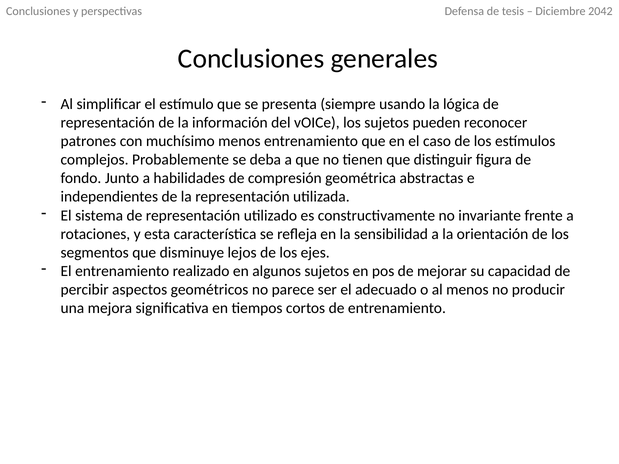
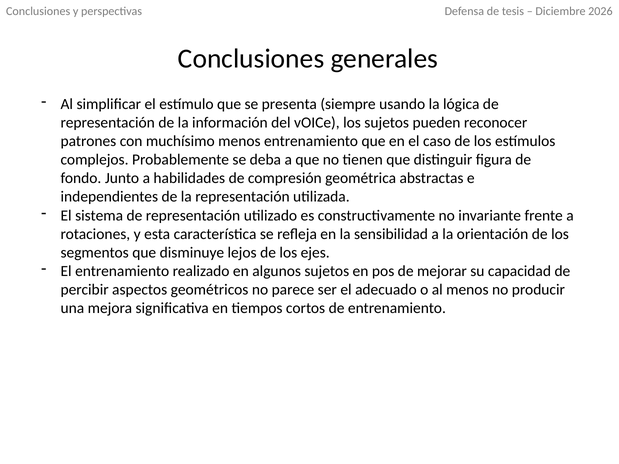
2042: 2042 -> 2026
